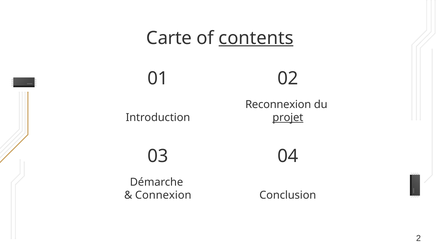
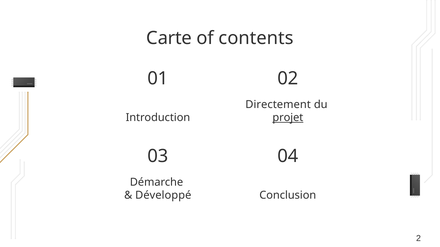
contents underline: present -> none
Reconnexion: Reconnexion -> Directement
Connexion: Connexion -> Développé
